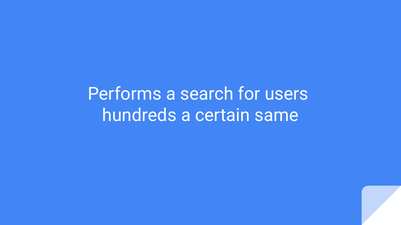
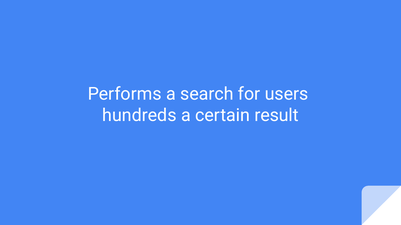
same: same -> result
